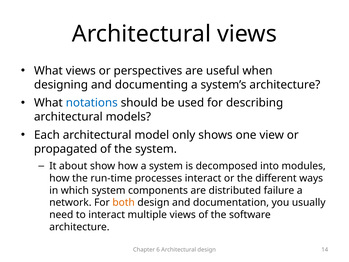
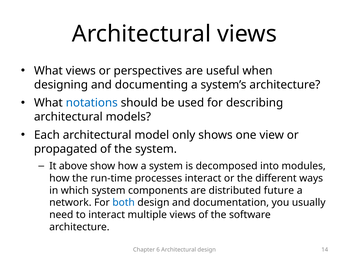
about: about -> above
failure: failure -> future
both colour: orange -> blue
